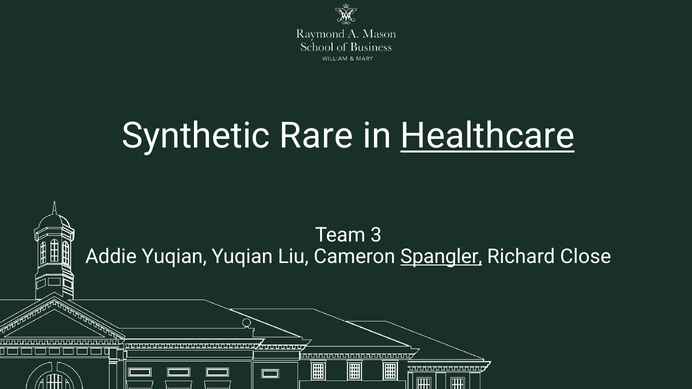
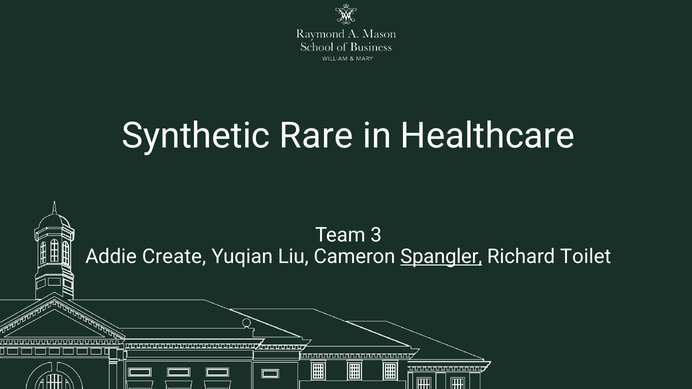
Healthcare underline: present -> none
Addie Yuqian: Yuqian -> Create
Close: Close -> Toilet
